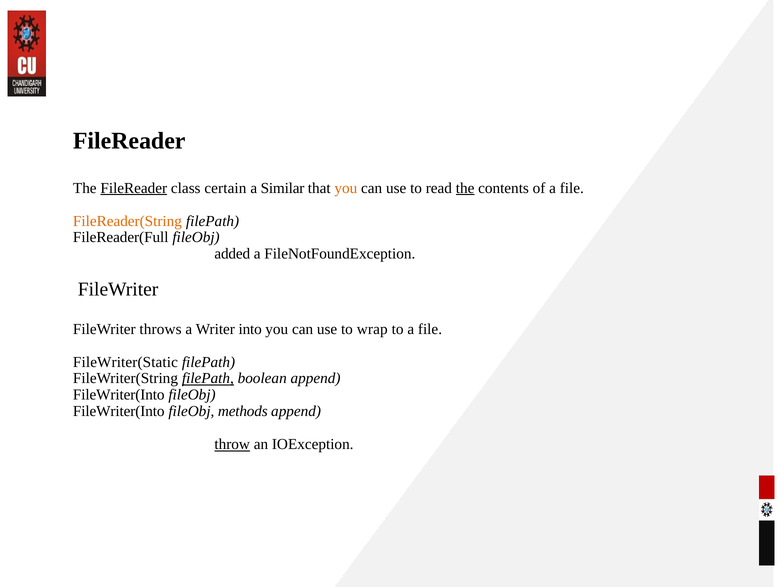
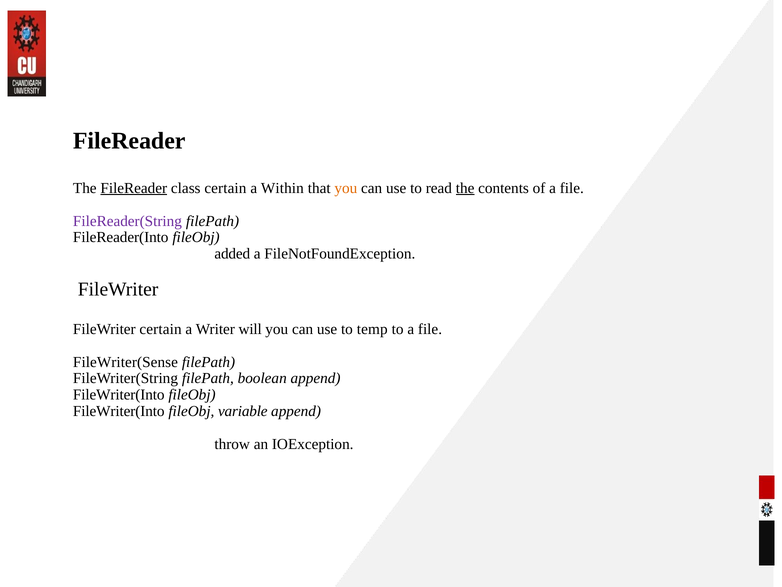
Similar: Similar -> Within
FileReader(String colour: orange -> purple
FileReader(Full: FileReader(Full -> FileReader(Into
FileWriter throws: throws -> certain
into: into -> will
wrap: wrap -> temp
FileWriter(Static: FileWriter(Static -> FileWriter(Sense
filePath at (208, 378) underline: present -> none
methods: methods -> variable
throw underline: present -> none
